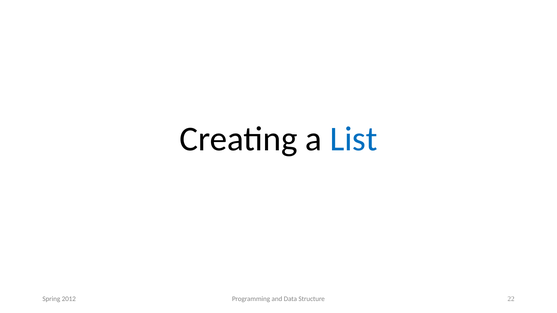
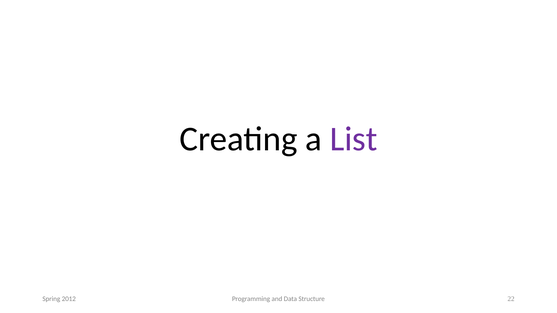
List colour: blue -> purple
